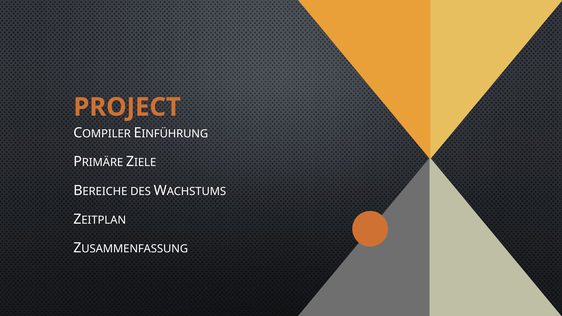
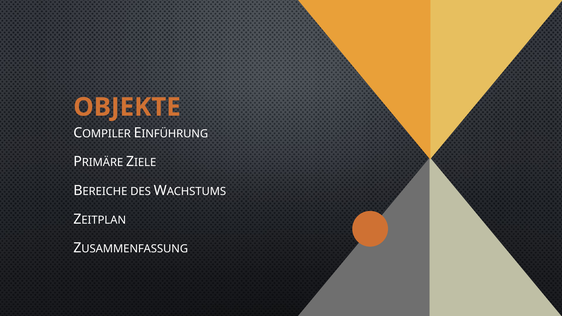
PROJECT: PROJECT -> OBJEKTE
